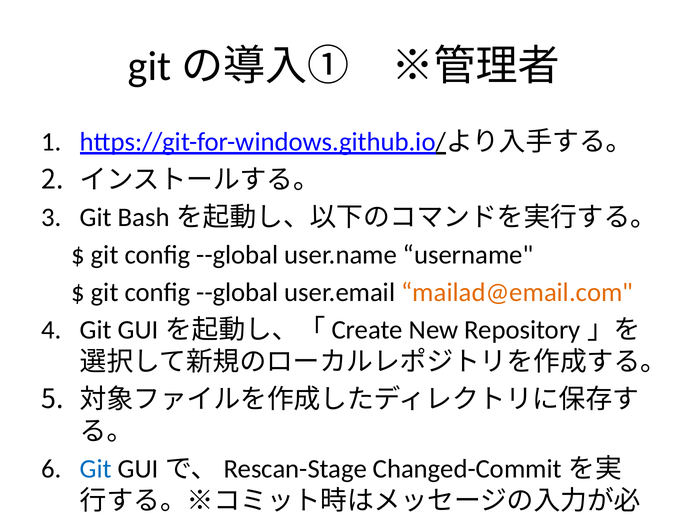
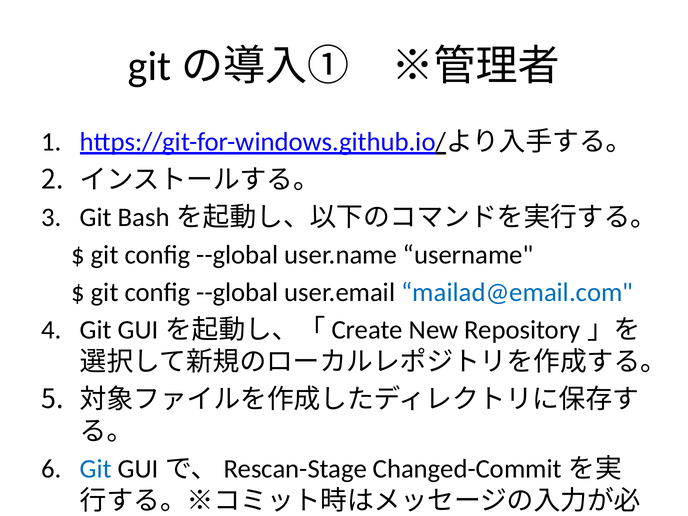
mailad@email.com colour: orange -> blue
